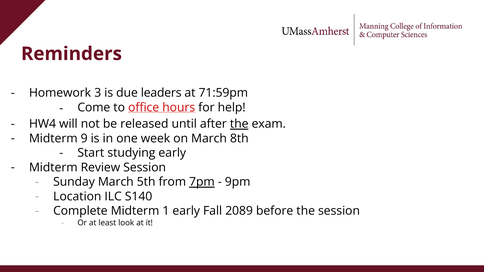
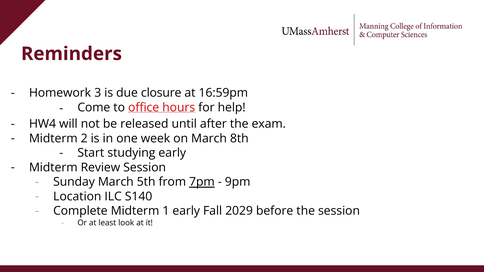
leaders: leaders -> closure
71:59pm: 71:59pm -> 16:59pm
the at (239, 124) underline: present -> none
9: 9 -> 2
2089: 2089 -> 2029
